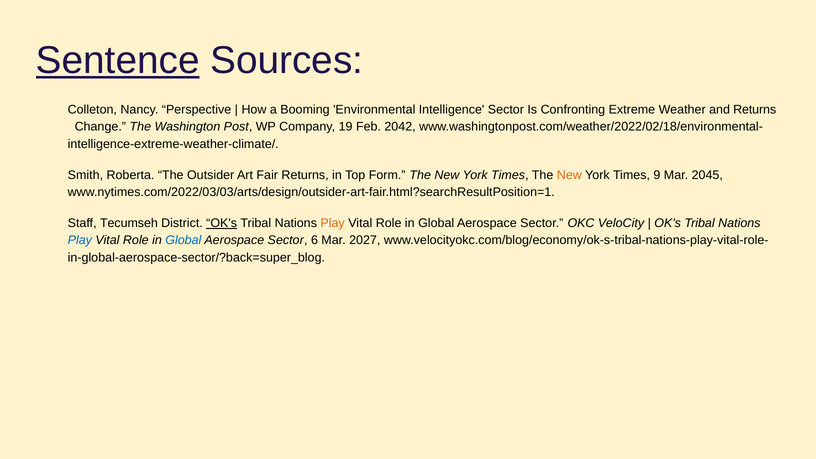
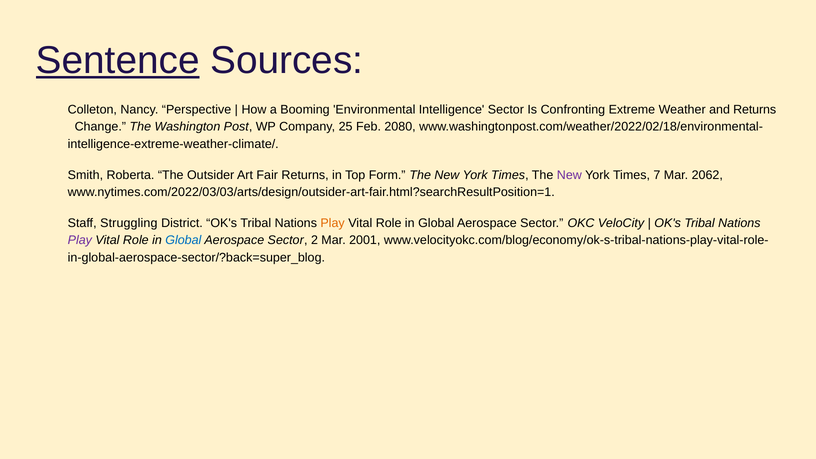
19: 19 -> 25
2042: 2042 -> 2080
New at (569, 175) colour: orange -> purple
9: 9 -> 7
2045: 2045 -> 2062
Tecumseh: Tecumseh -> Struggling
OK's at (222, 223) underline: present -> none
Play at (80, 240) colour: blue -> purple
6: 6 -> 2
2027: 2027 -> 2001
